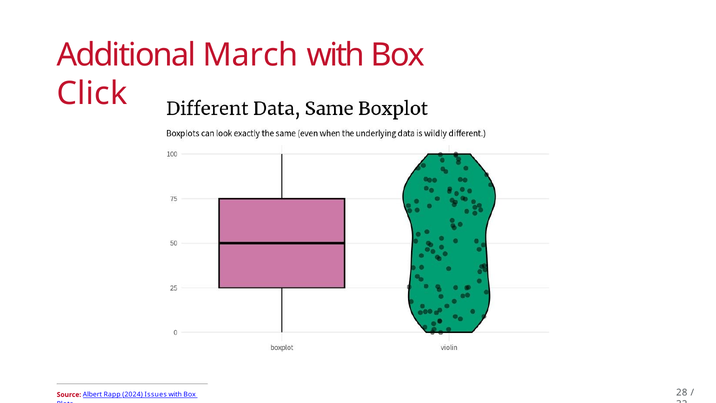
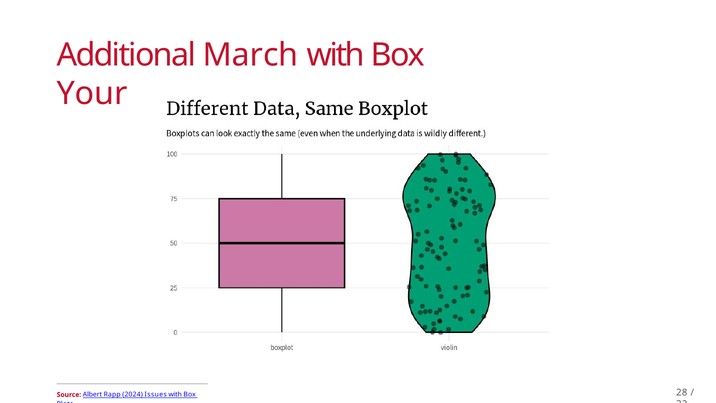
Click: Click -> Your
